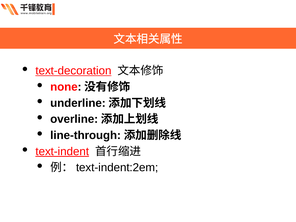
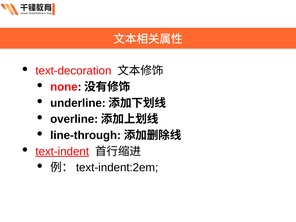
text-decoration underline: present -> none
